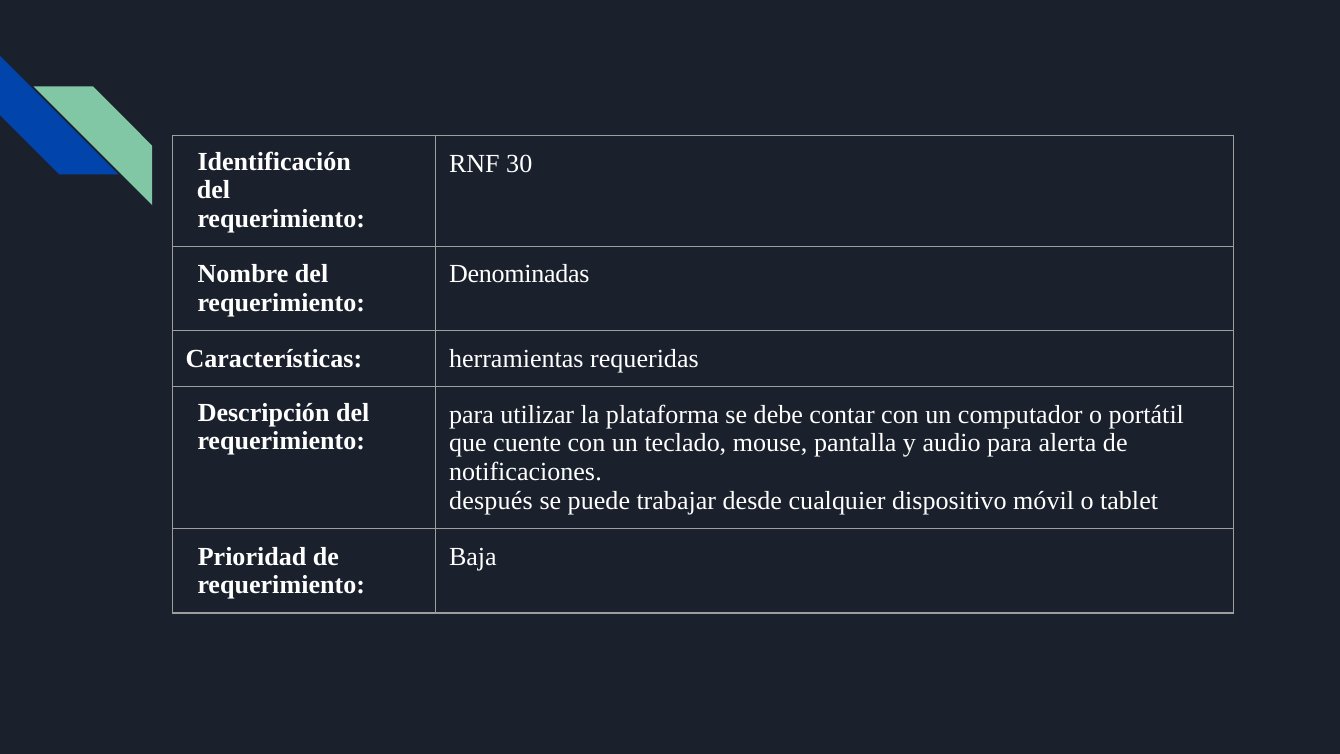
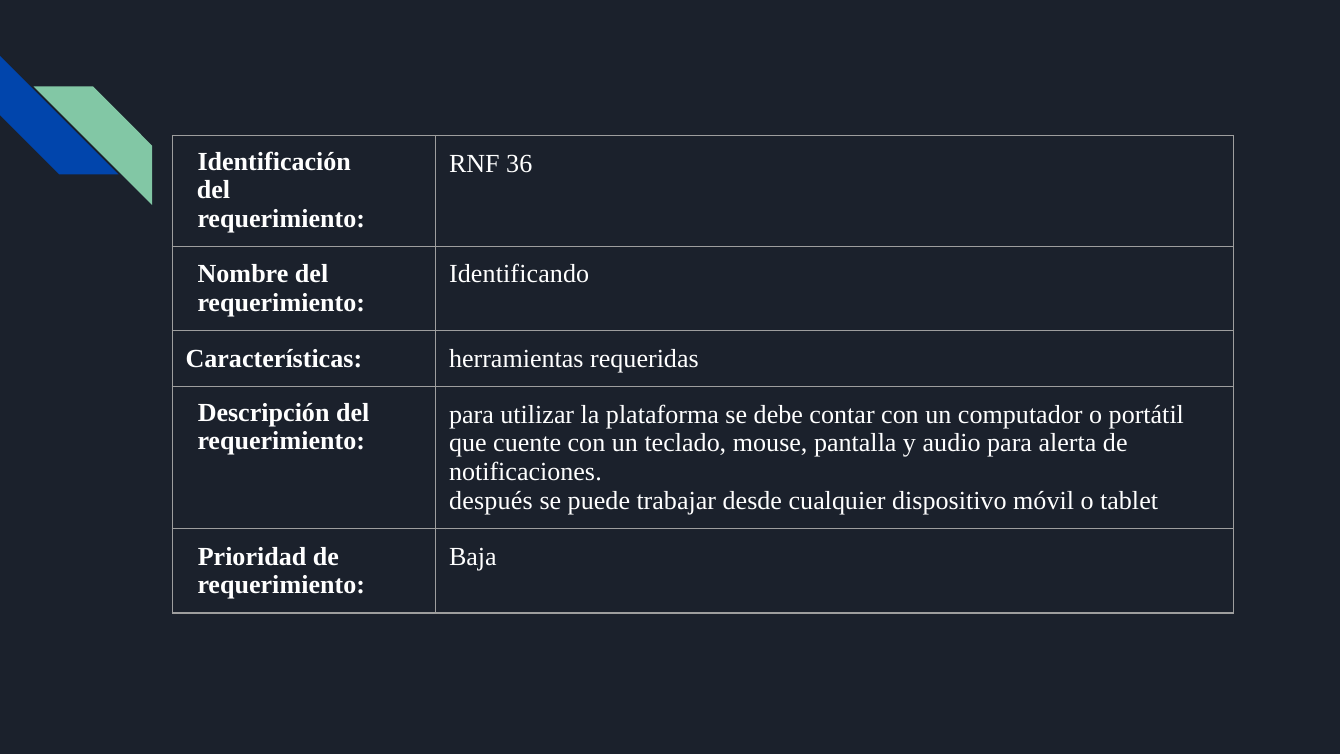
30: 30 -> 36
Denominadas: Denominadas -> Identificando
